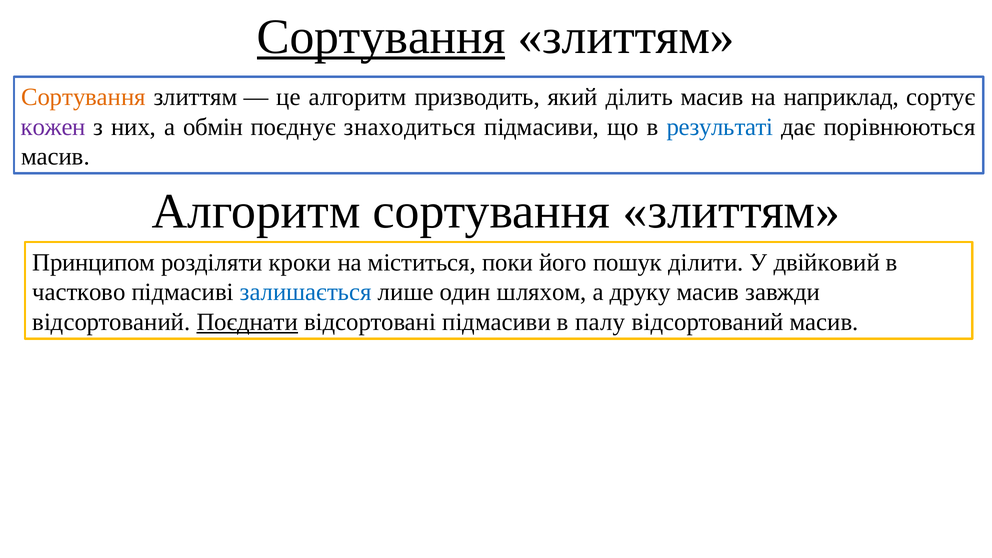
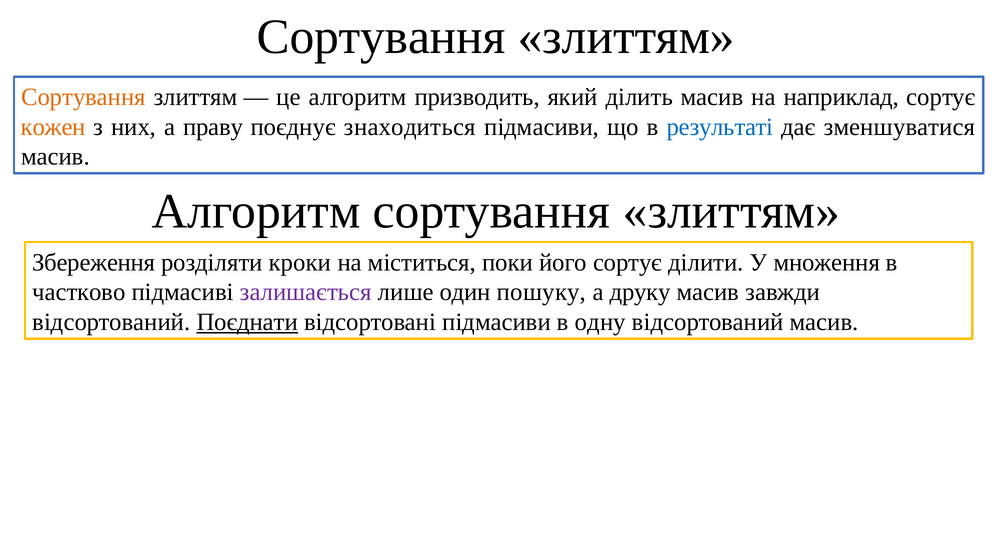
Сортування at (381, 37) underline: present -> none
кожен colour: purple -> orange
обмін: обмін -> праву
порівнюються: порівнюються -> зменшуватися
Принципом: Принципом -> Збереження
його пошук: пошук -> сортує
двійковий: двійковий -> множення
залишається colour: blue -> purple
шляхом: шляхом -> пошуку
палу: палу -> одну
